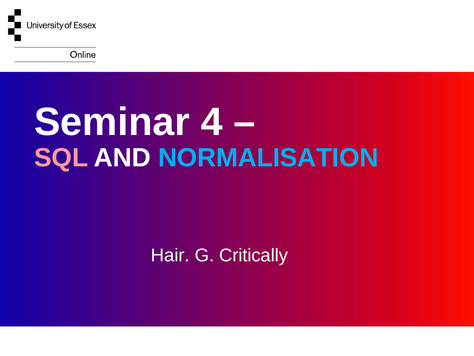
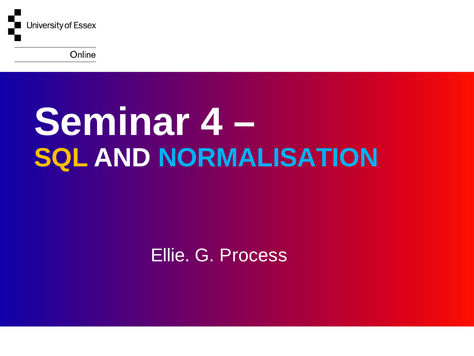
SQL colour: pink -> yellow
Hair: Hair -> Ellie
Critically: Critically -> Process
